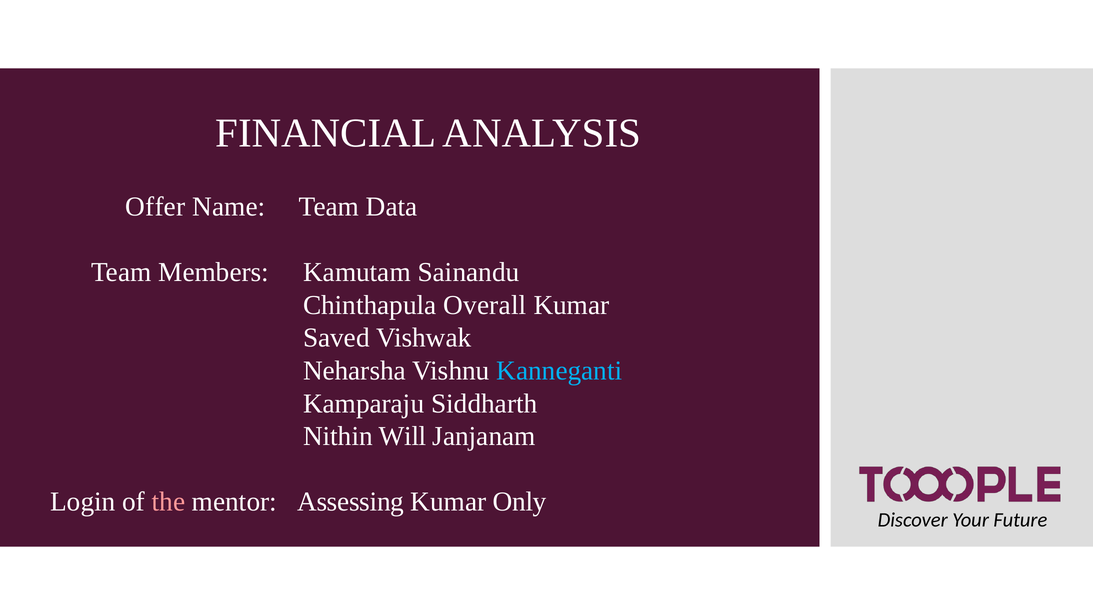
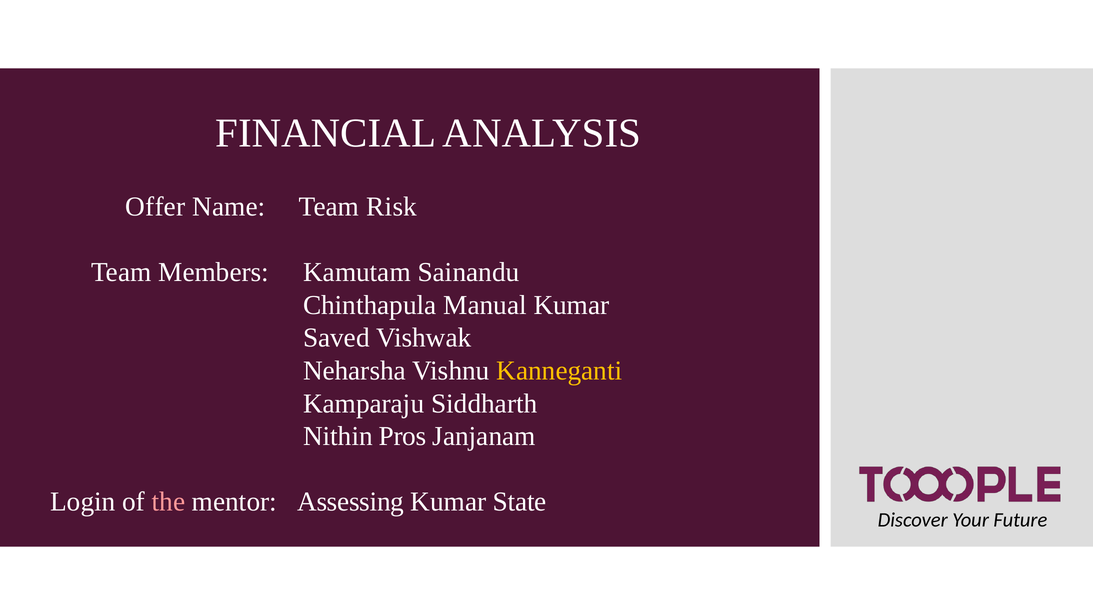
Data: Data -> Risk
Overall: Overall -> Manual
Kanneganti colour: light blue -> yellow
Will: Will -> Pros
Only: Only -> State
